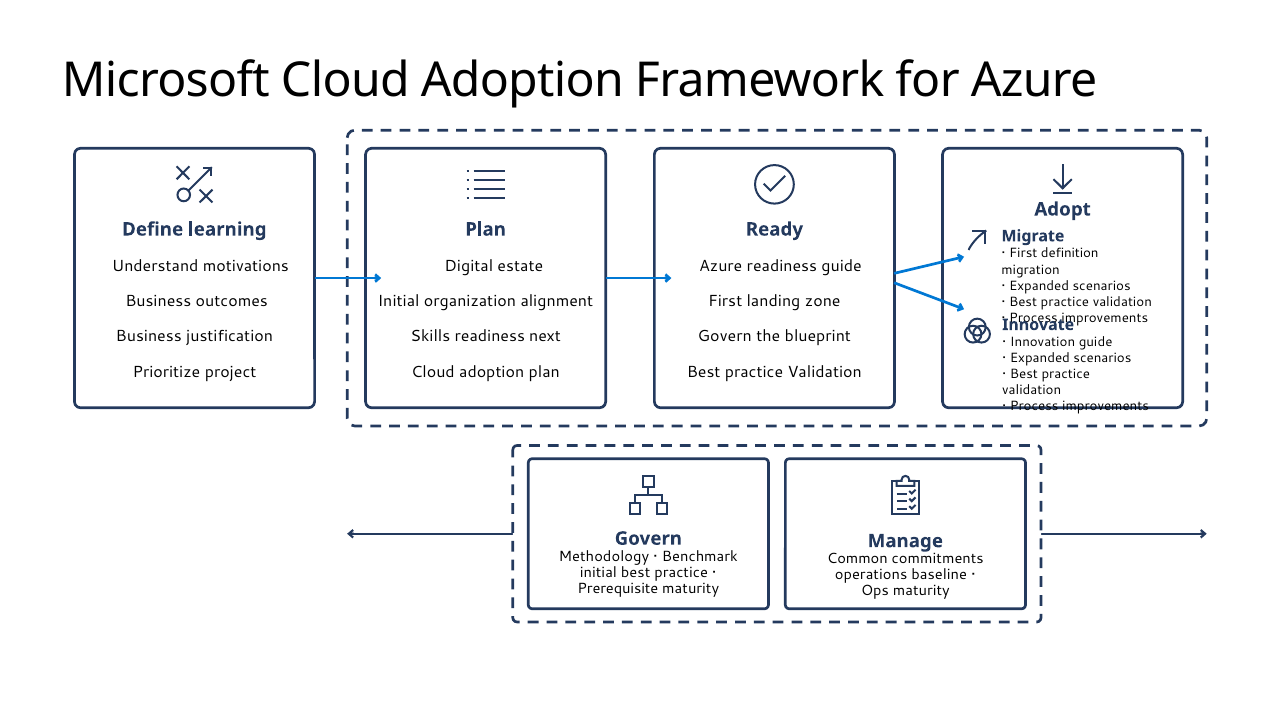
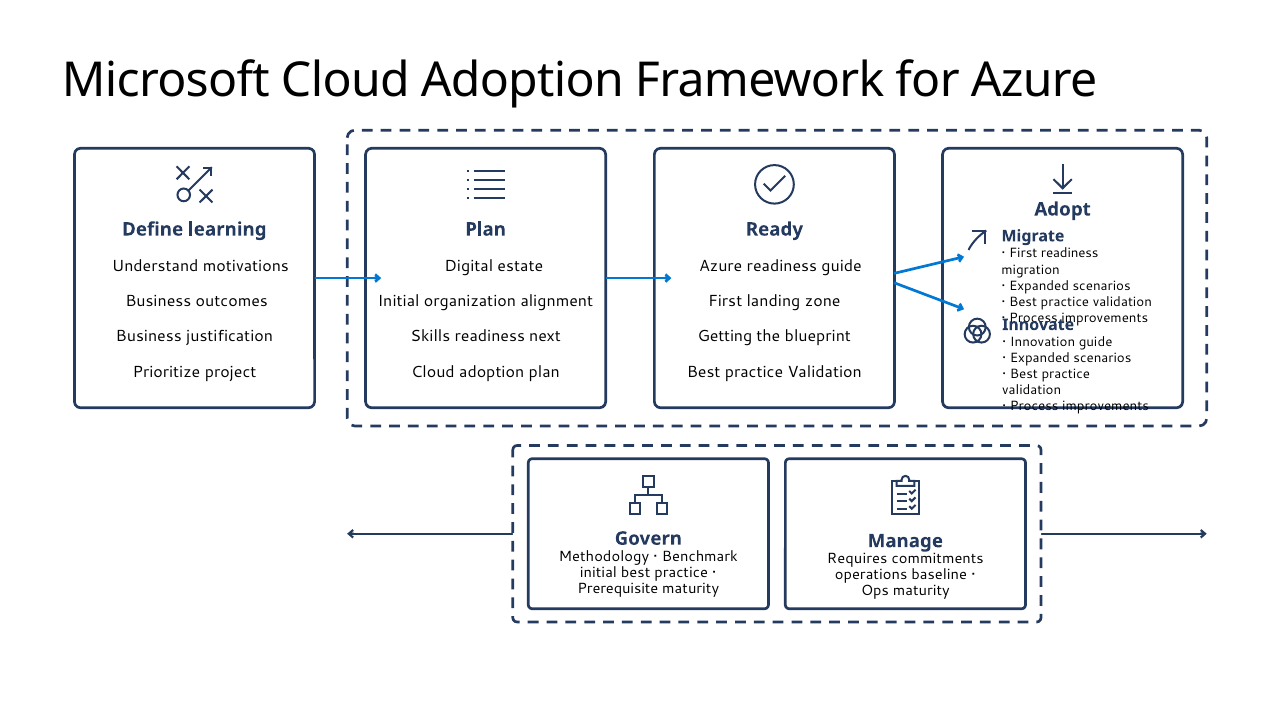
First definition: definition -> readiness
Govern at (725, 337): Govern -> Getting
Common: Common -> Requires
